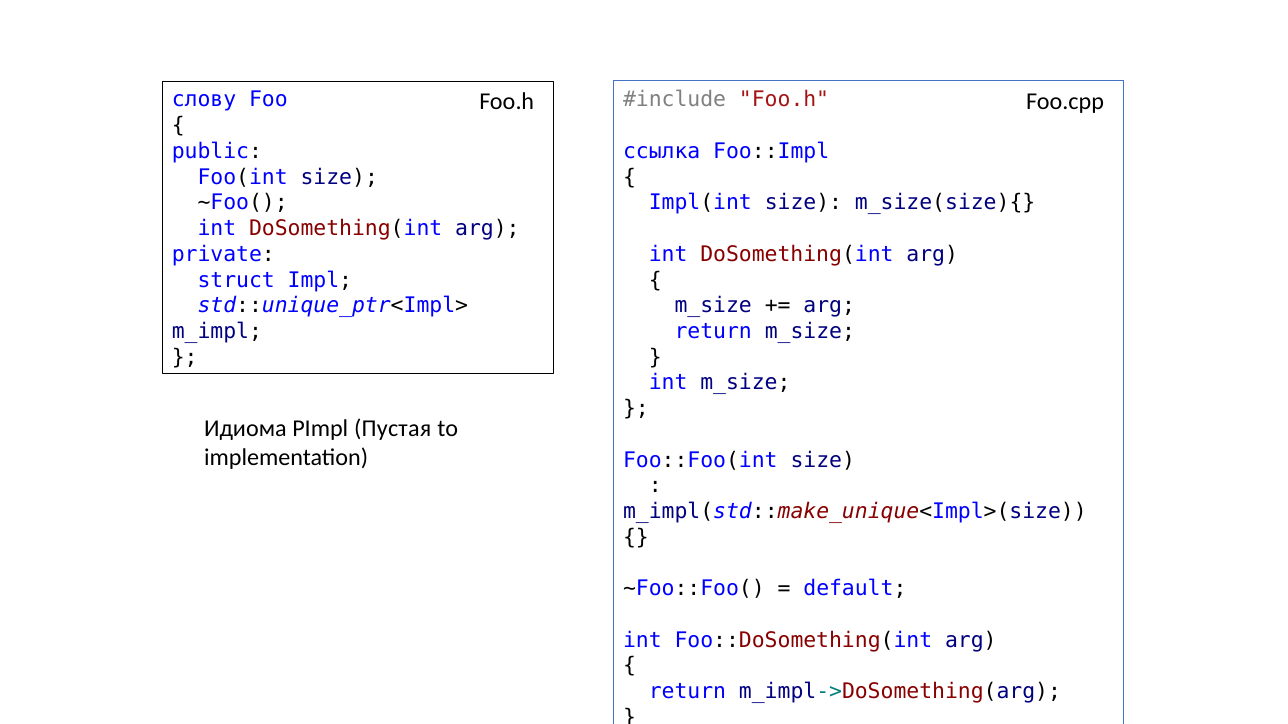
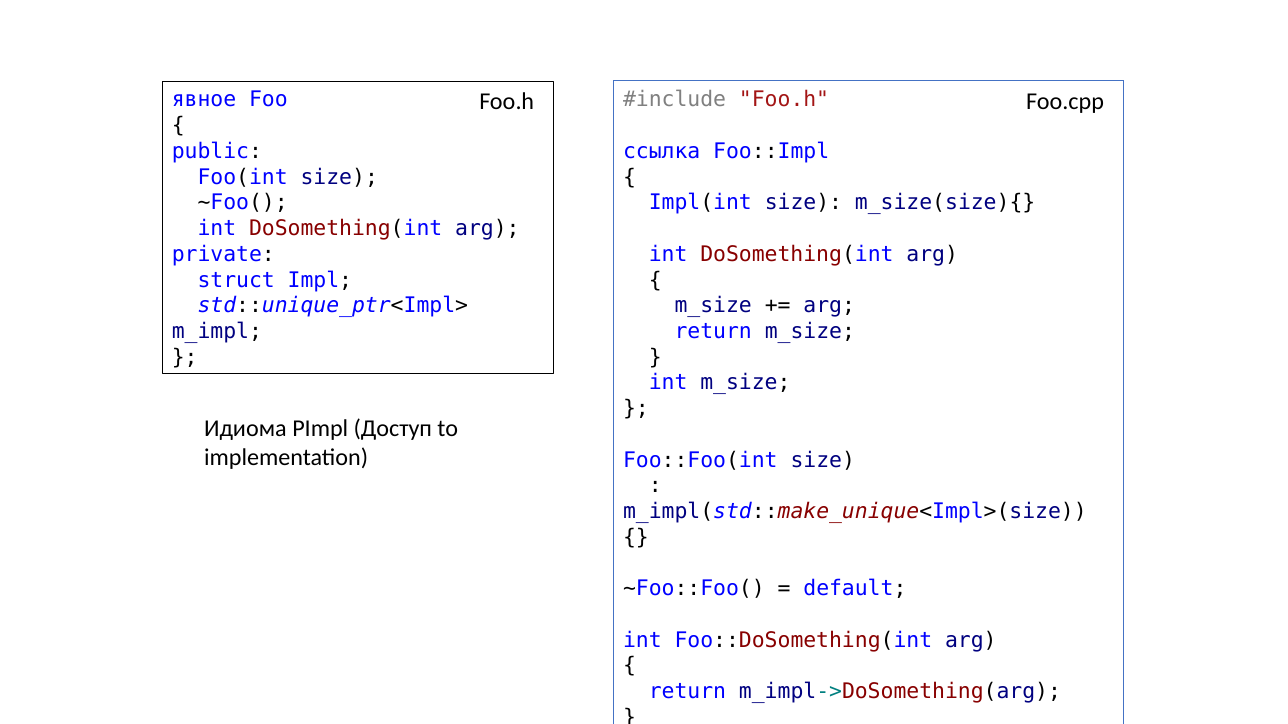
слову: слову -> явное
Пустая: Пустая -> Доступ
